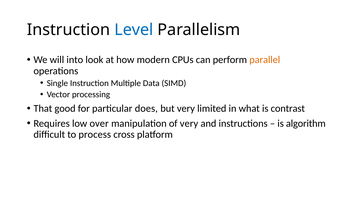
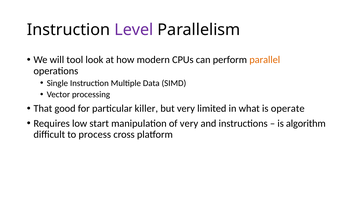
Level colour: blue -> purple
into: into -> tool
does: does -> killer
contrast: contrast -> operate
over: over -> start
